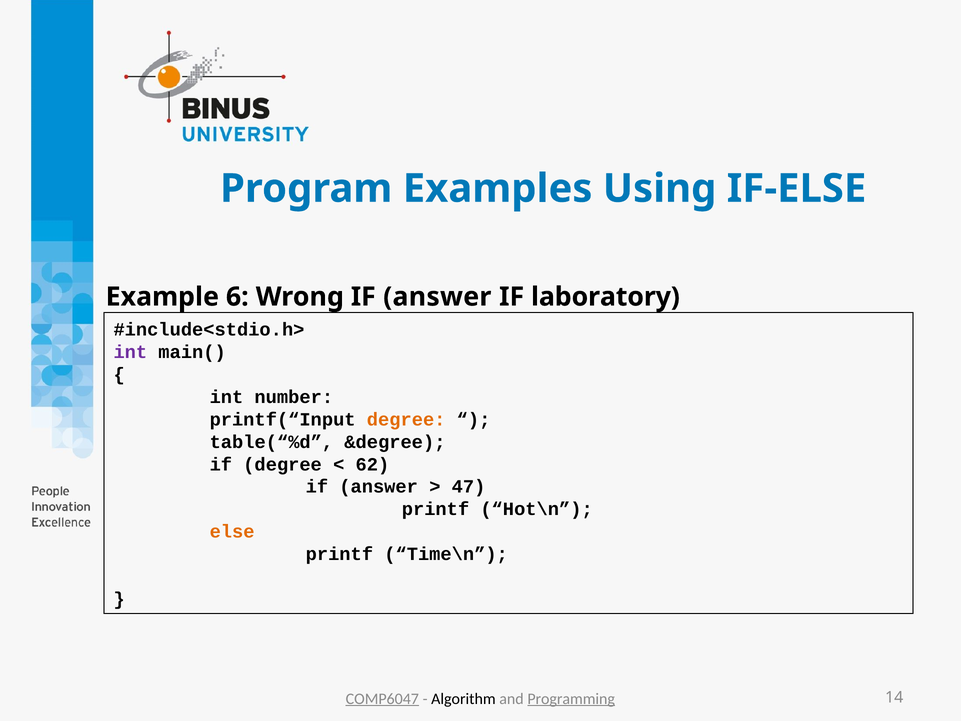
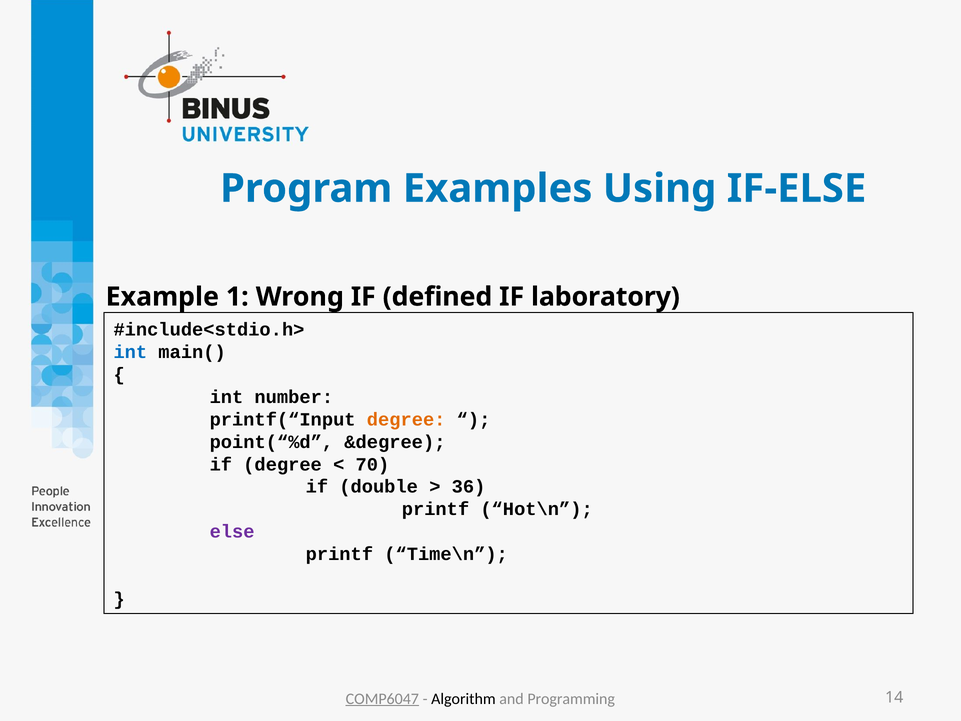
6: 6 -> 1
Wrong IF answer: answer -> defined
int at (130, 352) colour: purple -> blue
table(“%d: table(“%d -> point(“%d
62: 62 -> 70
answer at (379, 487): answer -> double
47: 47 -> 36
else colour: orange -> purple
Programming underline: present -> none
